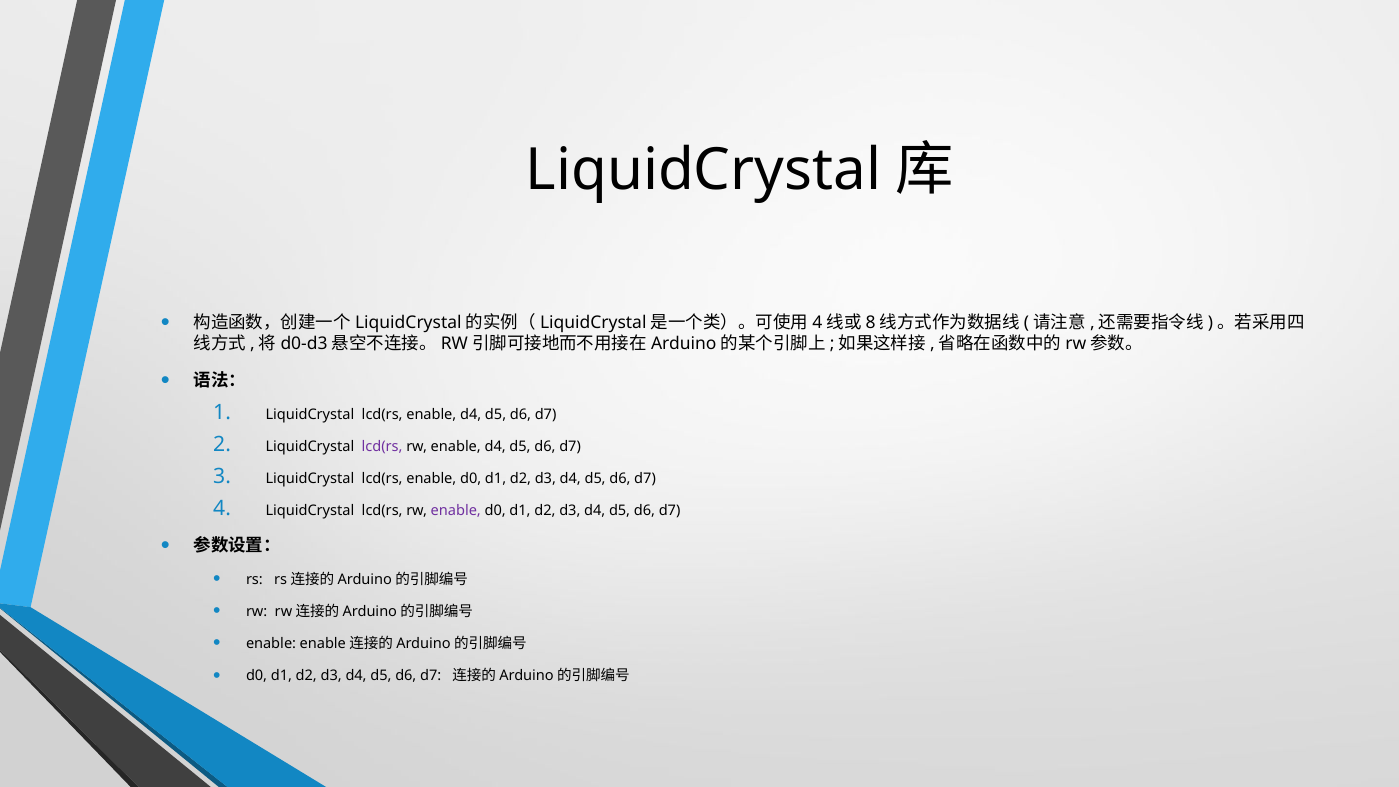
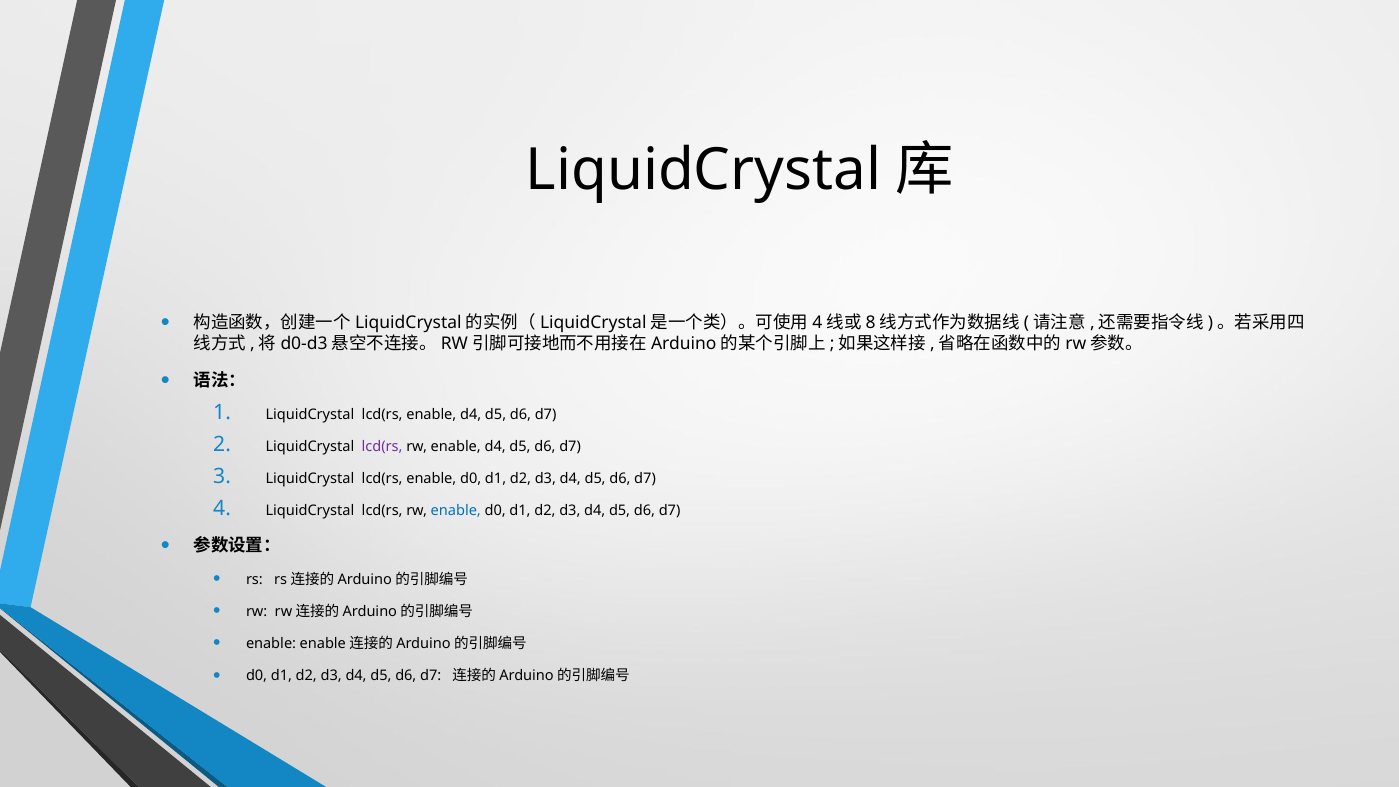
enable at (456, 511) colour: purple -> blue
